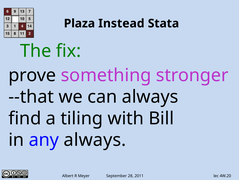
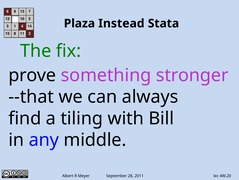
any always: always -> middle
